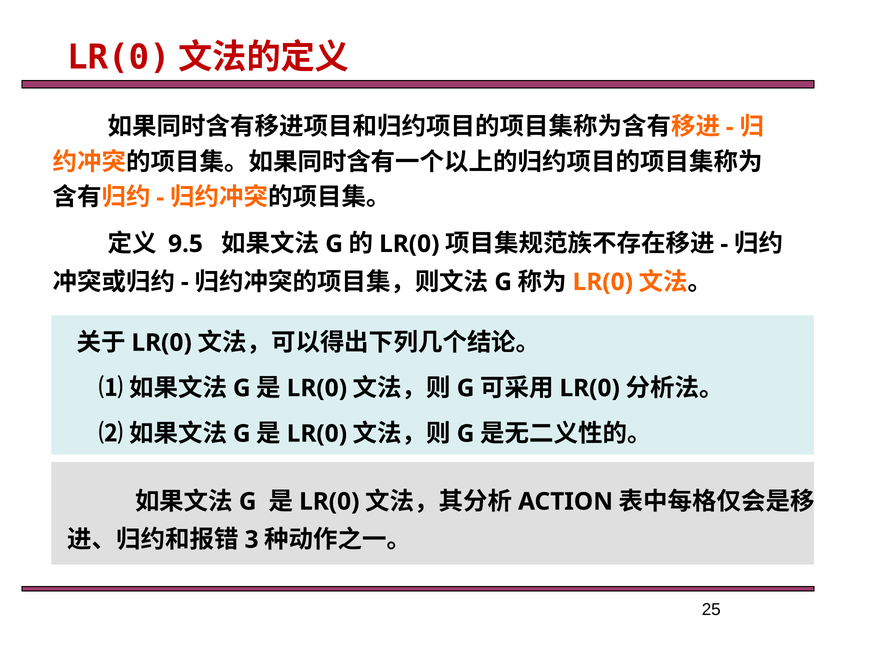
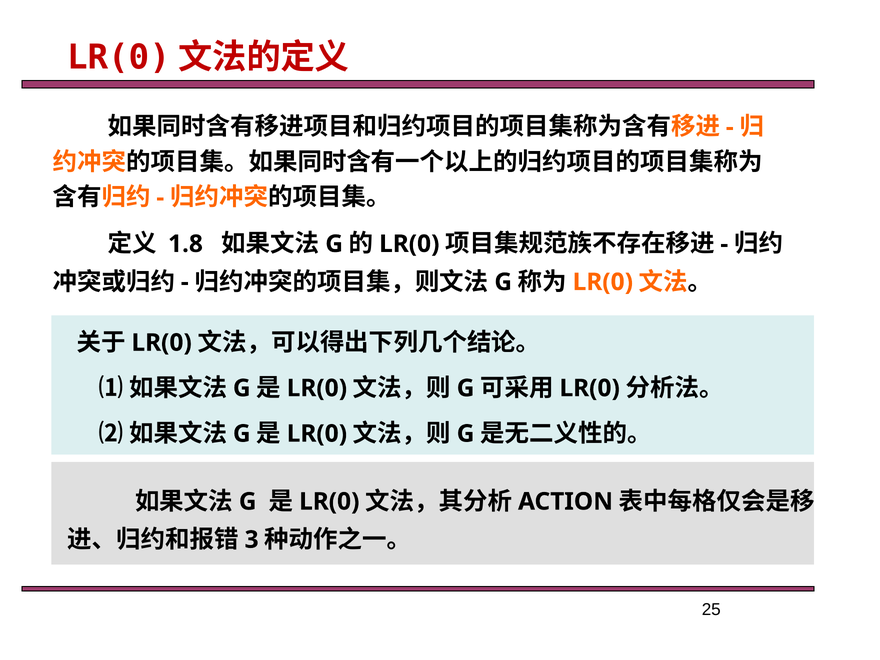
9.5: 9.5 -> 1.8
